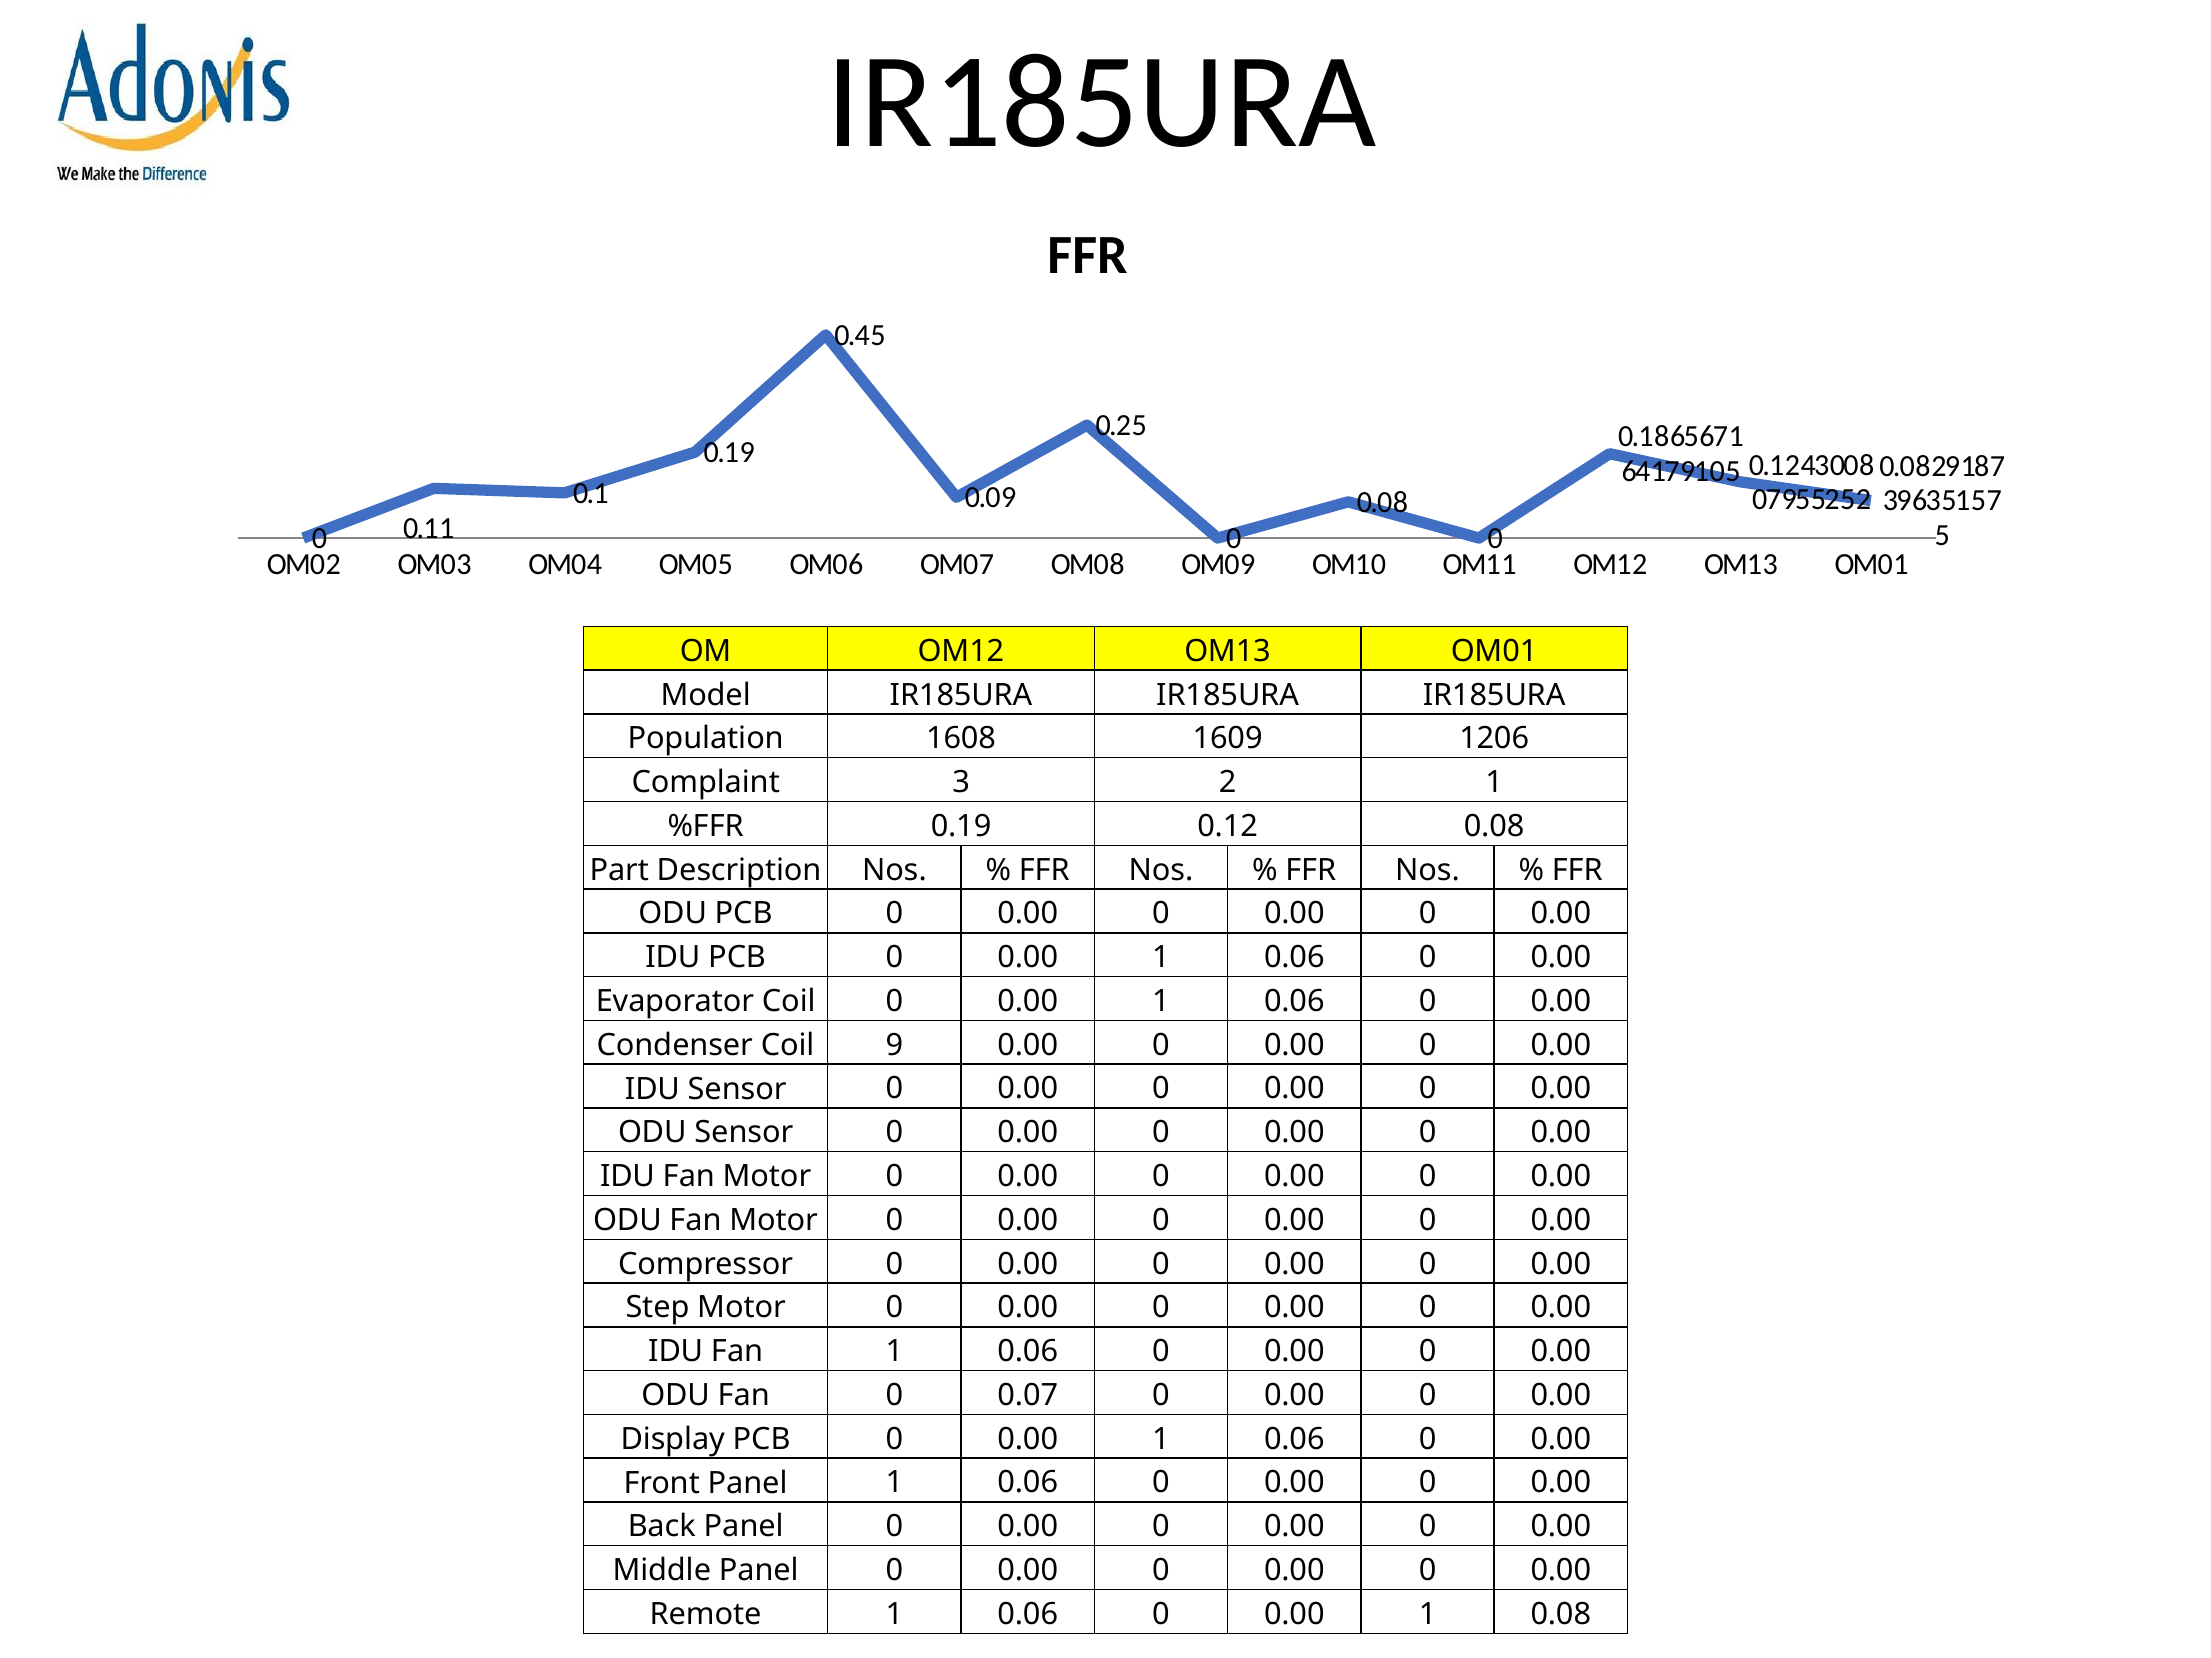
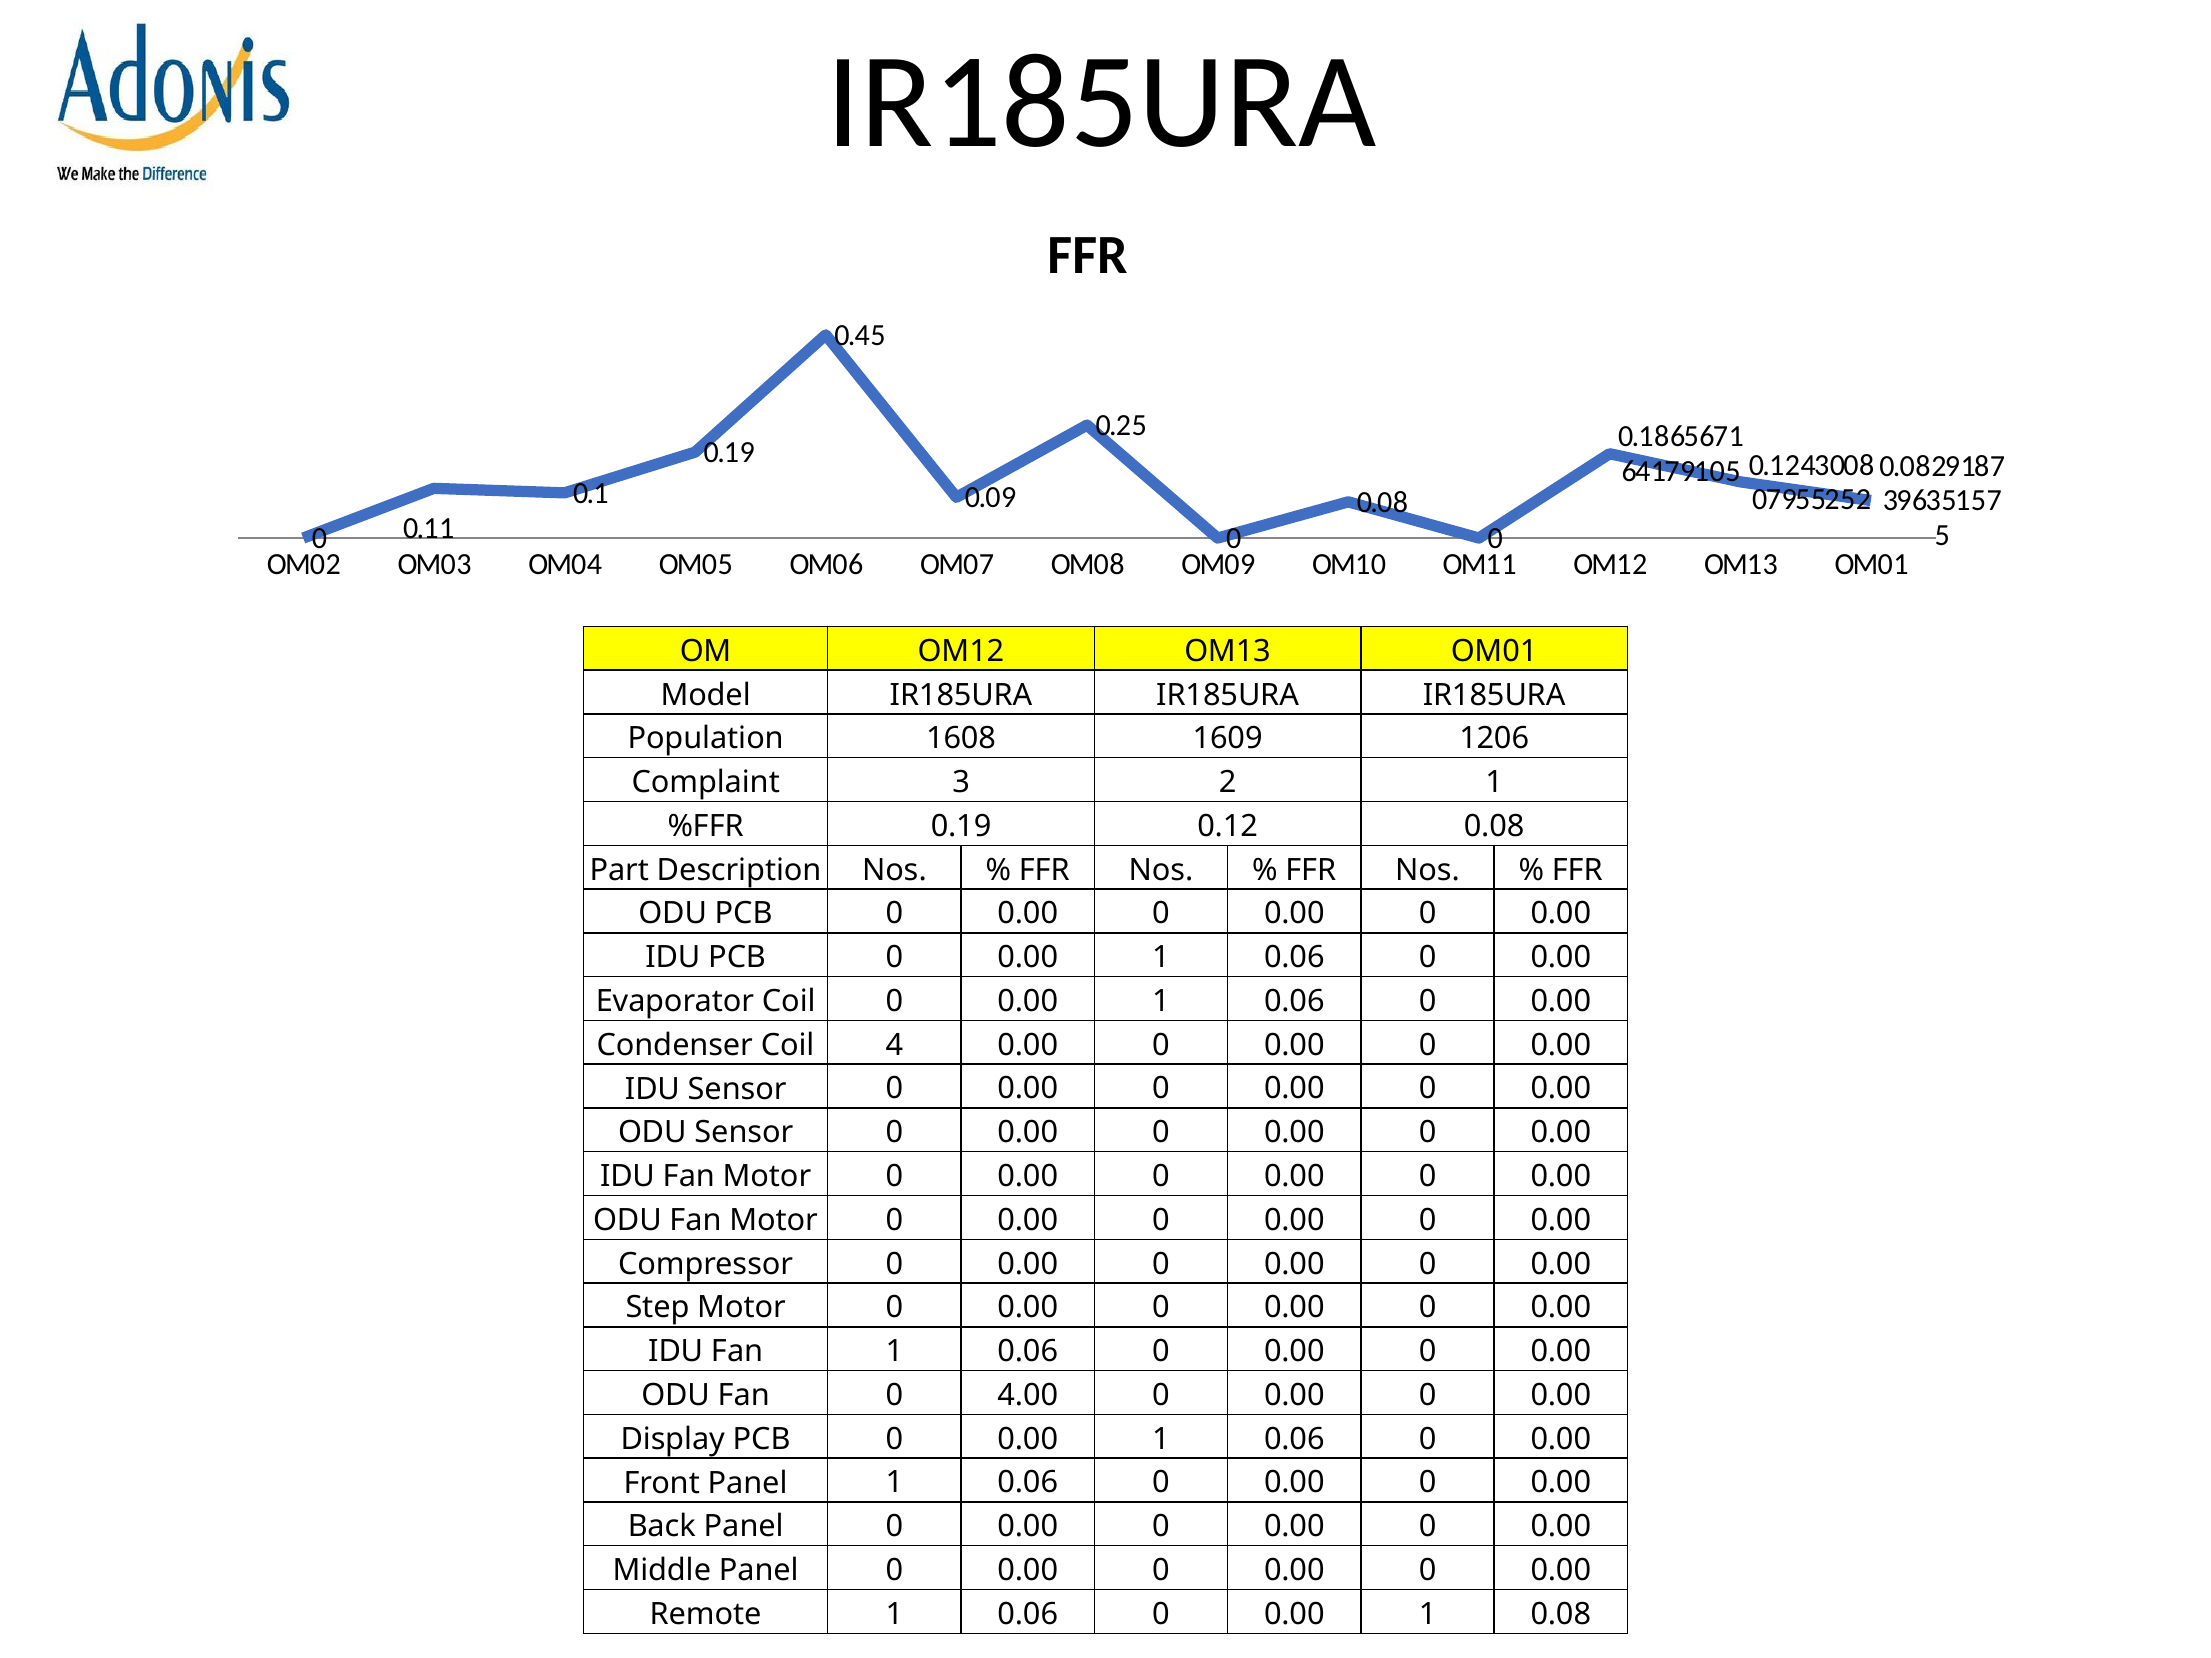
9: 9 -> 4
0.07: 0.07 -> 4.00
